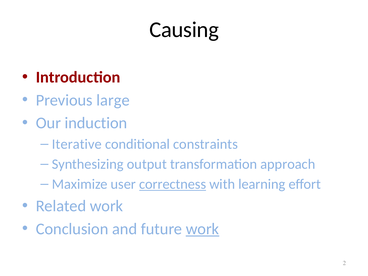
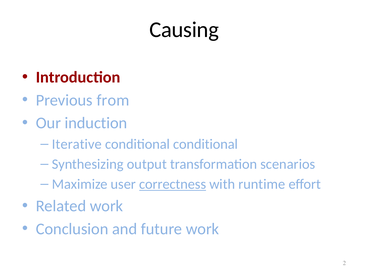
large: large -> from
conditional constraints: constraints -> conditional
approach: approach -> scenarios
learning: learning -> runtime
work at (203, 229) underline: present -> none
